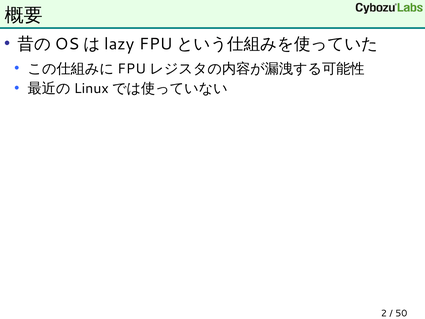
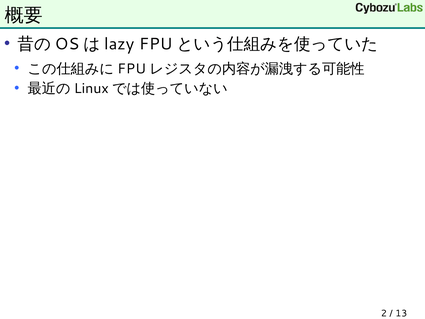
50: 50 -> 13
